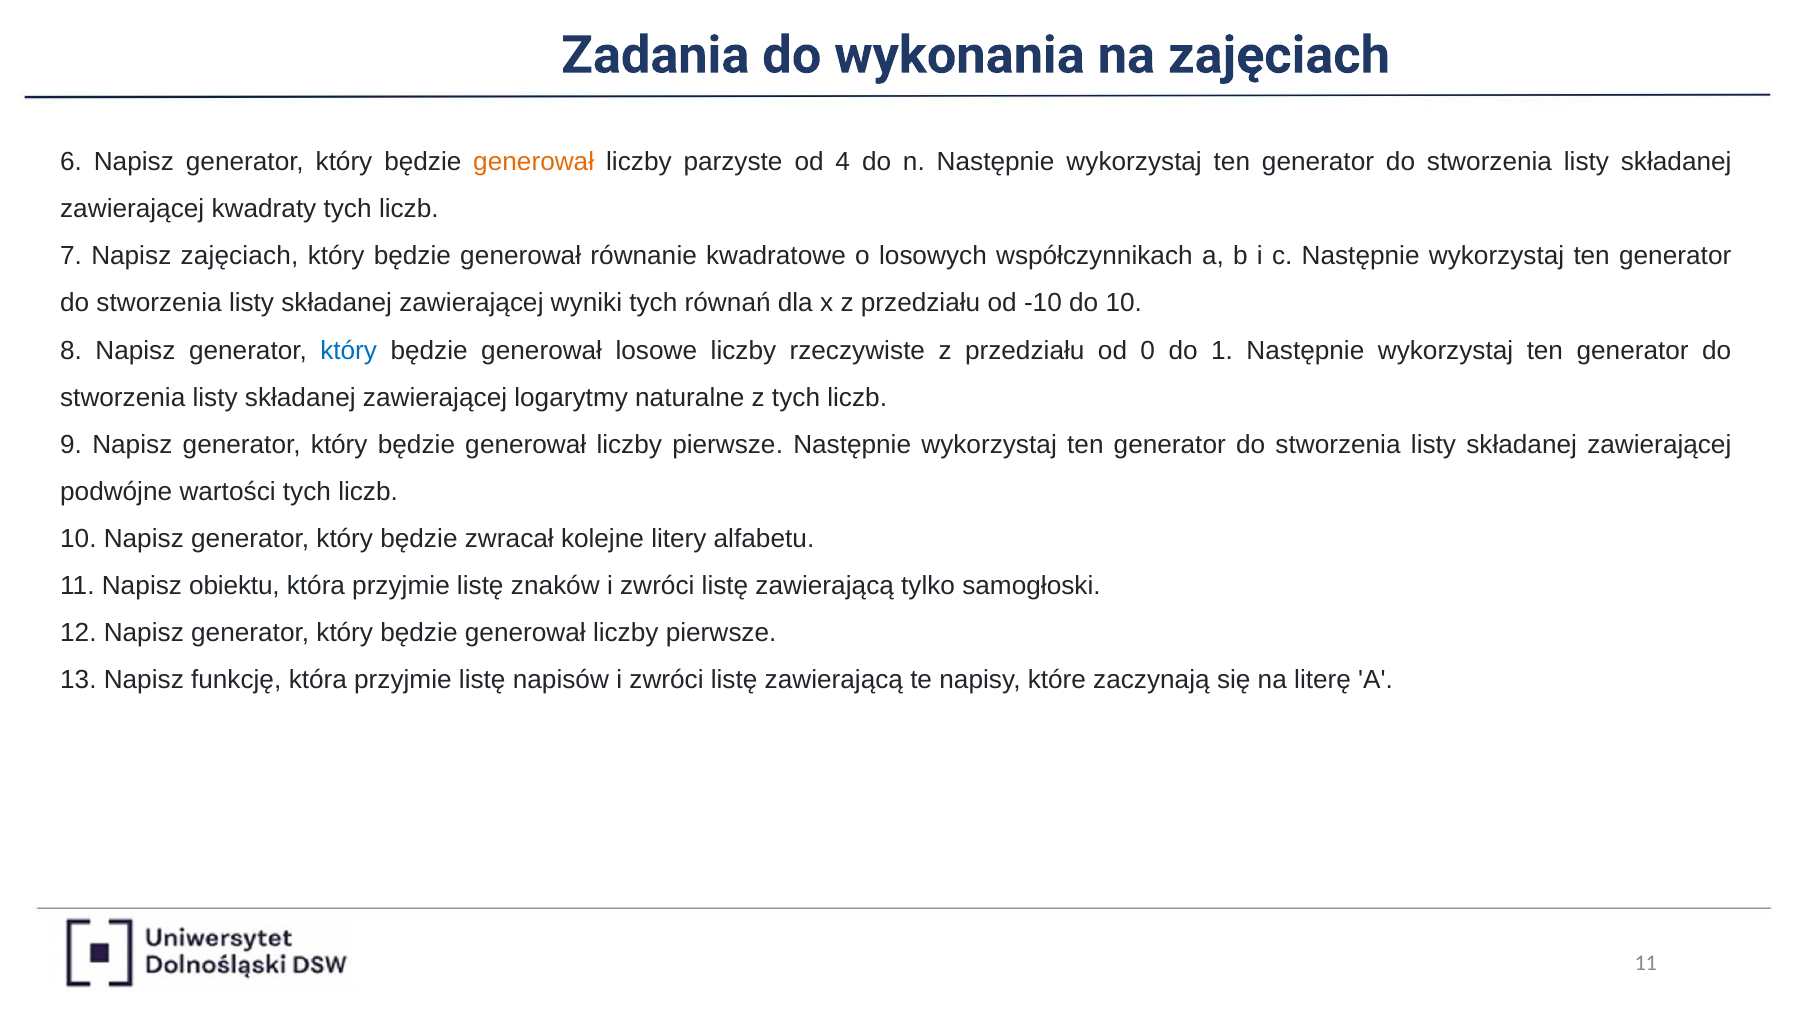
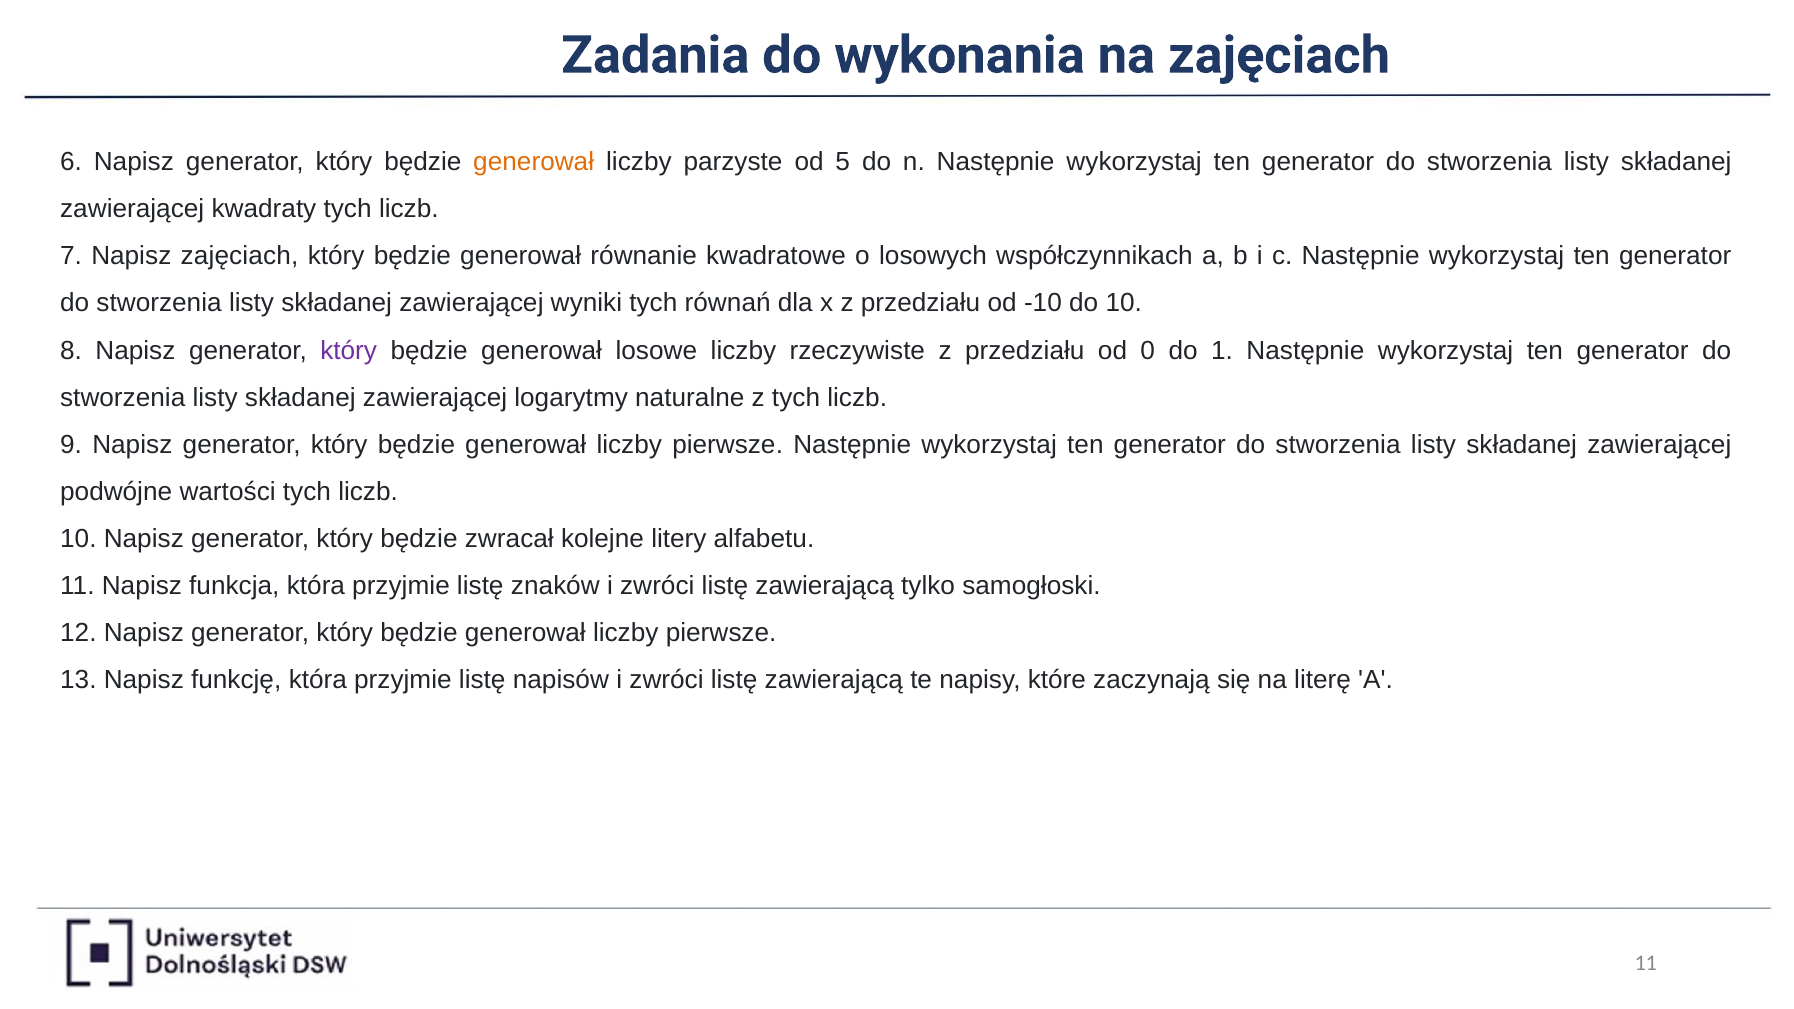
4: 4 -> 5
który at (349, 350) colour: blue -> purple
obiektu: obiektu -> funkcja
